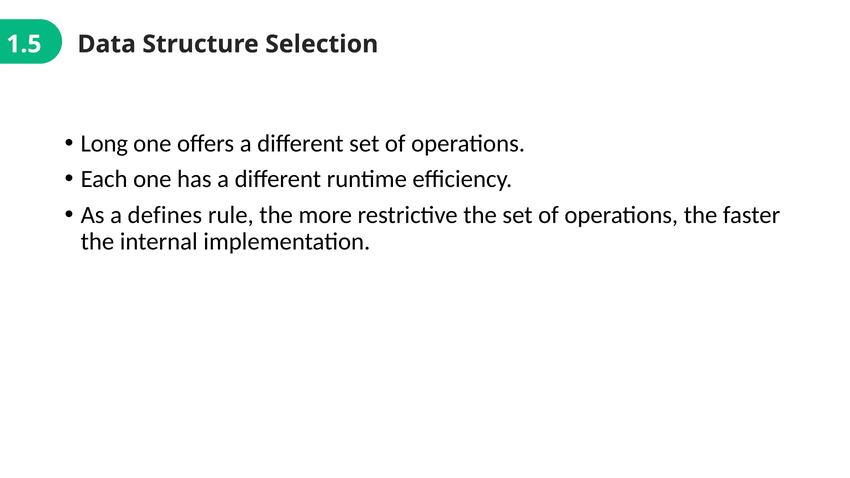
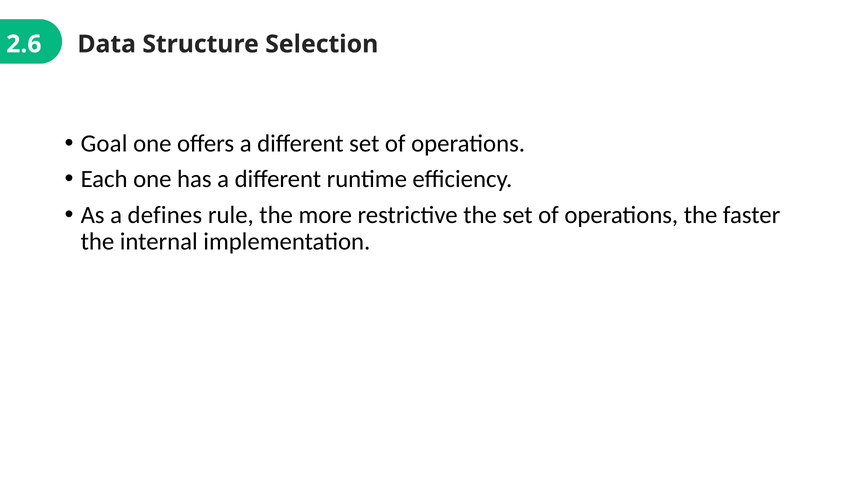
1.5: 1.5 -> 2.6
Long: Long -> Goal
